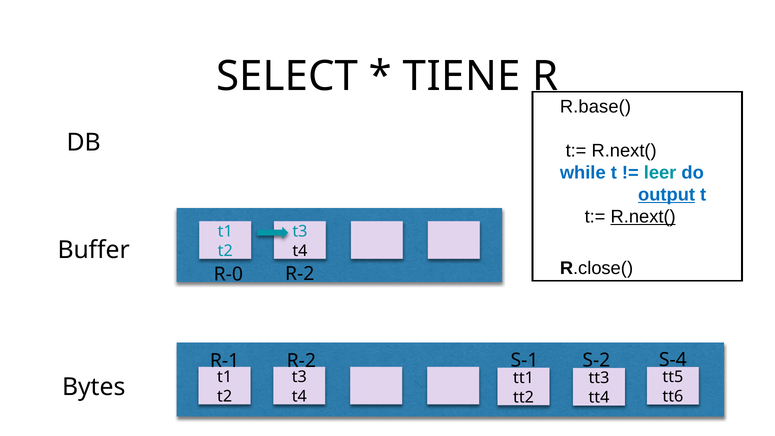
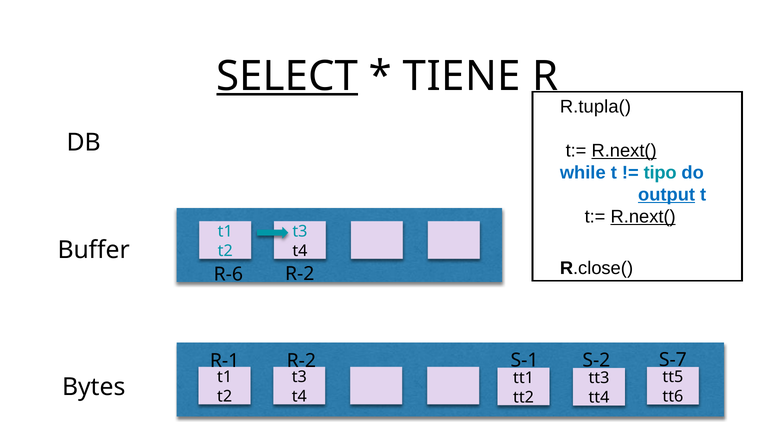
SELECT underline: none -> present
R.base(: R.base( -> R.tupla(
R.next( at (624, 151) underline: none -> present
leer: leer -> tipo
R-0: R-0 -> R-6
S-4: S-4 -> S-7
